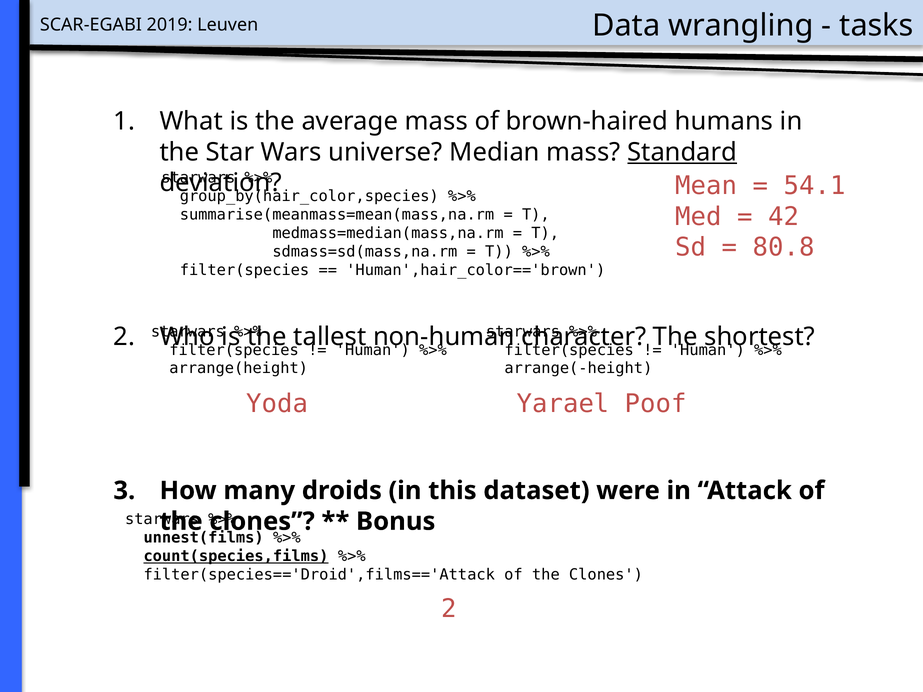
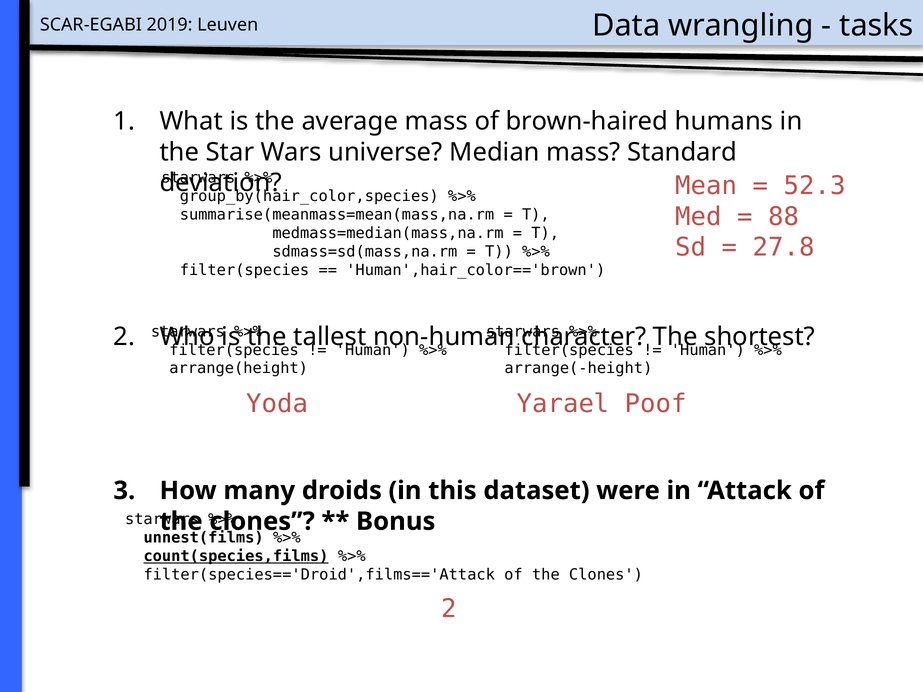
Standard underline: present -> none
54.1: 54.1 -> 52.3
42: 42 -> 88
80.8: 80.8 -> 27.8
